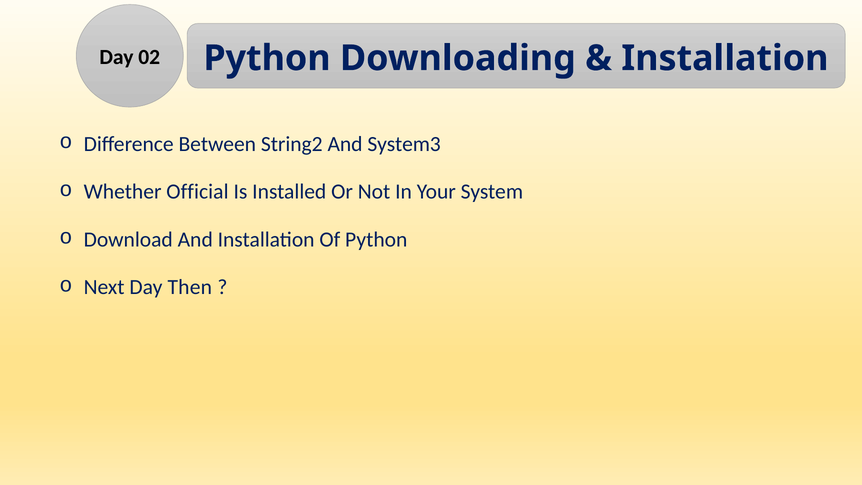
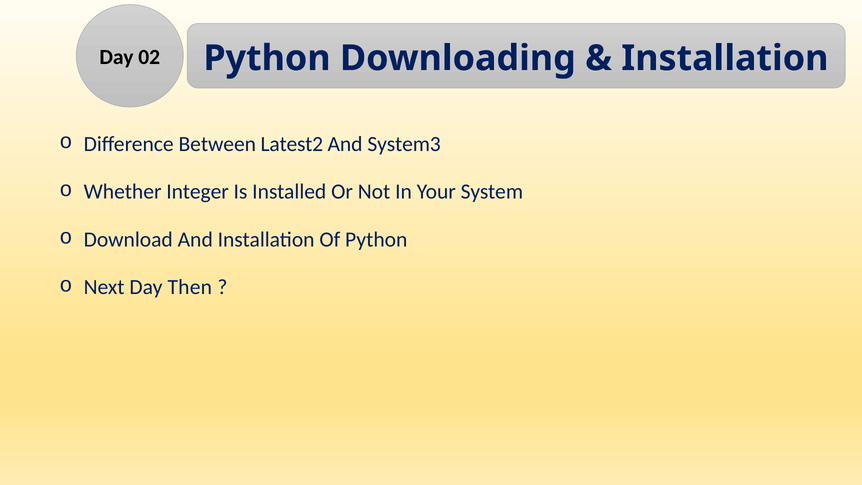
String2: String2 -> Latest2
Official: Official -> Integer
